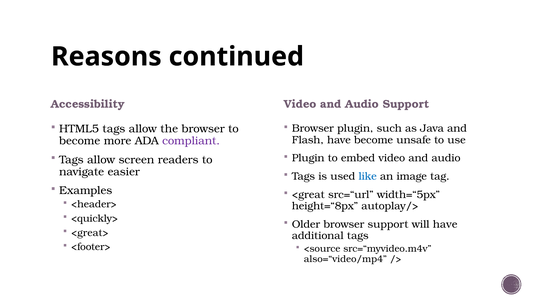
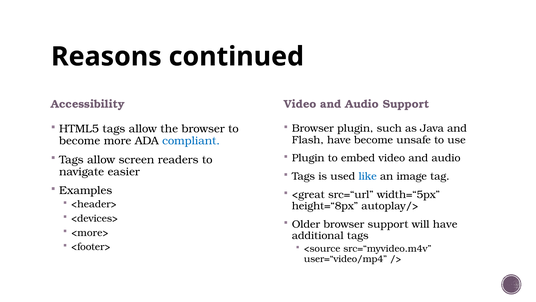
compliant colour: purple -> blue
<quickly>: <quickly> -> <devices>
<great>: <great> -> <more>
also=“video/mp4: also=“video/mp4 -> user=“video/mp4
